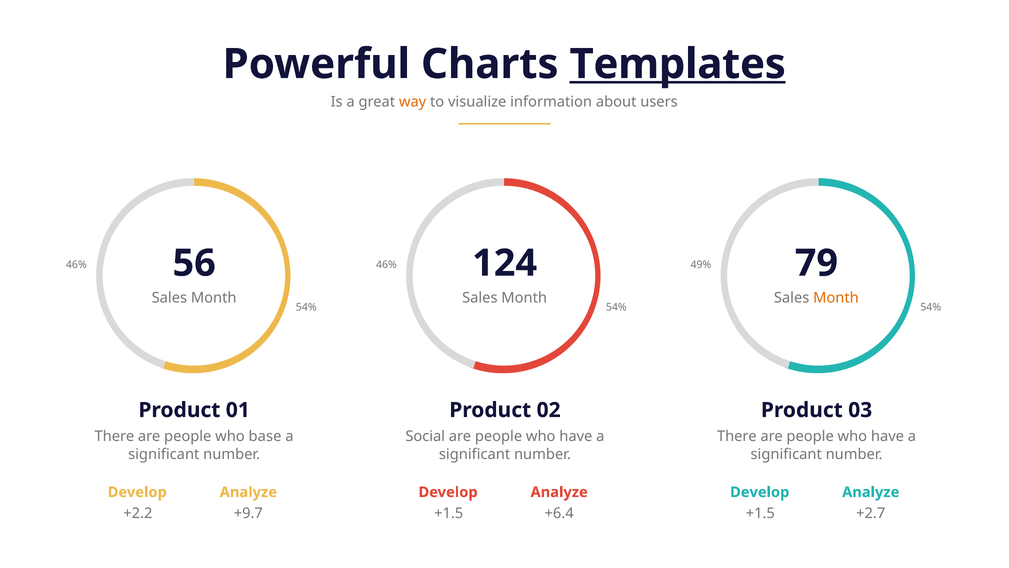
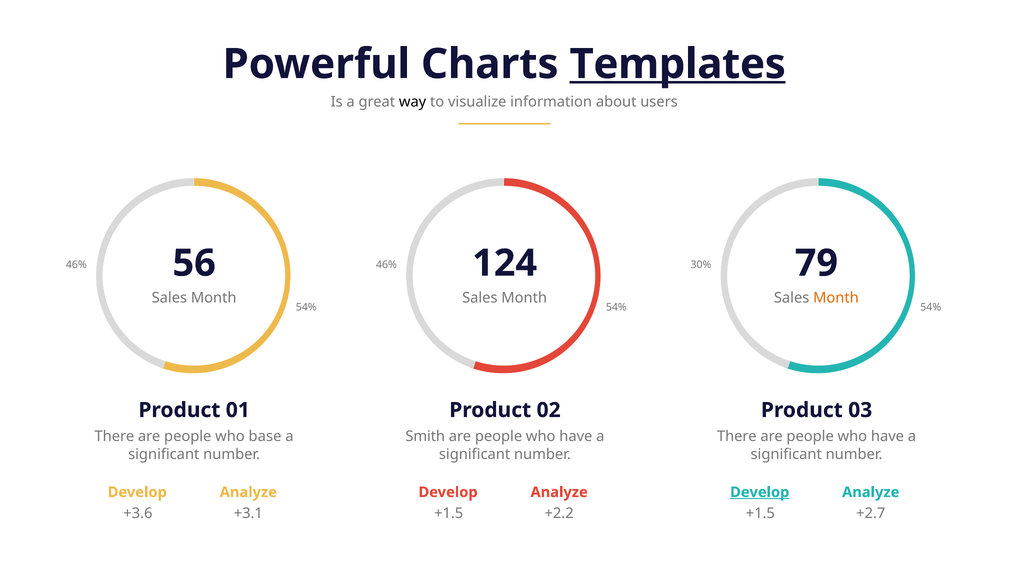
way colour: orange -> black
49%: 49% -> 30%
Social: Social -> Smith
Develop at (760, 492) underline: none -> present
+2.2: +2.2 -> +3.6
+9.7: +9.7 -> +3.1
+6.4: +6.4 -> +2.2
